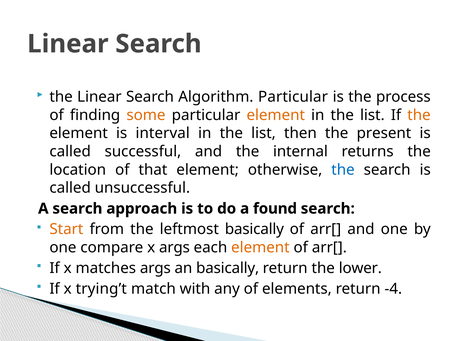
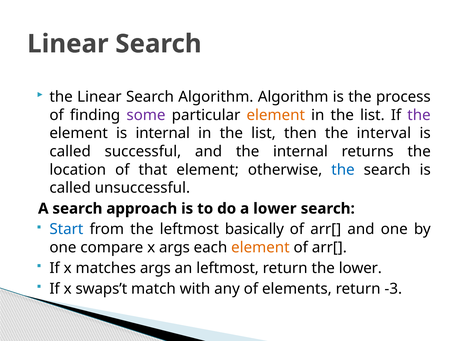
Algorithm Particular: Particular -> Algorithm
some colour: orange -> purple
the at (419, 115) colour: orange -> purple
is interval: interval -> internal
present: present -> interval
a found: found -> lower
Start colour: orange -> blue
an basically: basically -> leftmost
trying’t: trying’t -> swaps’t
-4: -4 -> -3
